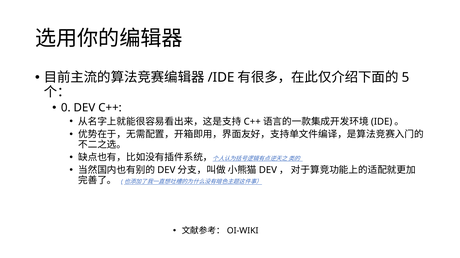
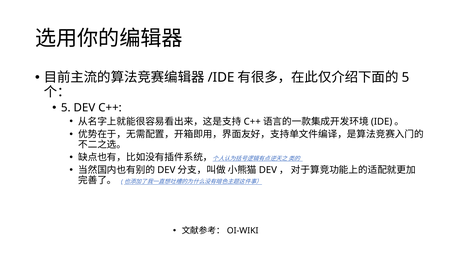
0 at (66, 108): 0 -> 5
